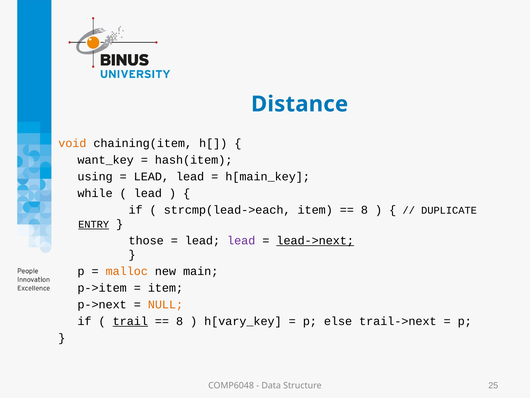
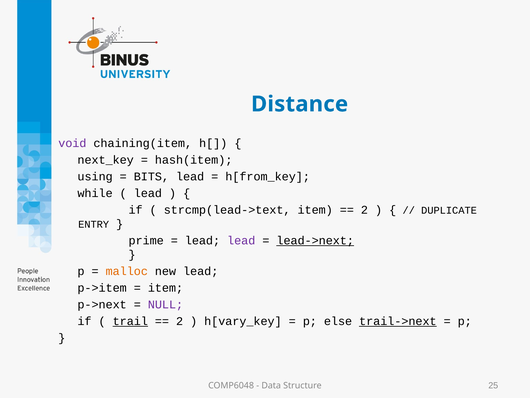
void colour: orange -> purple
want_key: want_key -> next_key
LEAD at (151, 176): LEAD -> BITS
h[main_key: h[main_key -> h[from_key
strcmp(lead->each: strcmp(lead->each -> strcmp(lead->text
8 at (364, 210): 8 -> 2
ENTRY underline: present -> none
those: those -> prime
new main: main -> lead
NULL colour: orange -> purple
8 at (180, 321): 8 -> 2
trail->next underline: none -> present
